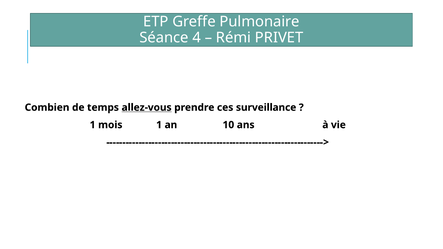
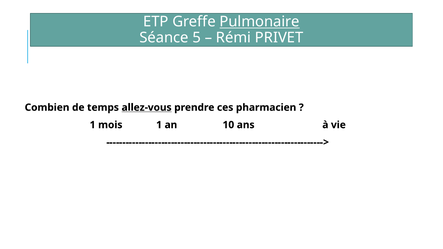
Pulmonaire underline: none -> present
4: 4 -> 5
surveillance: surveillance -> pharmacien
